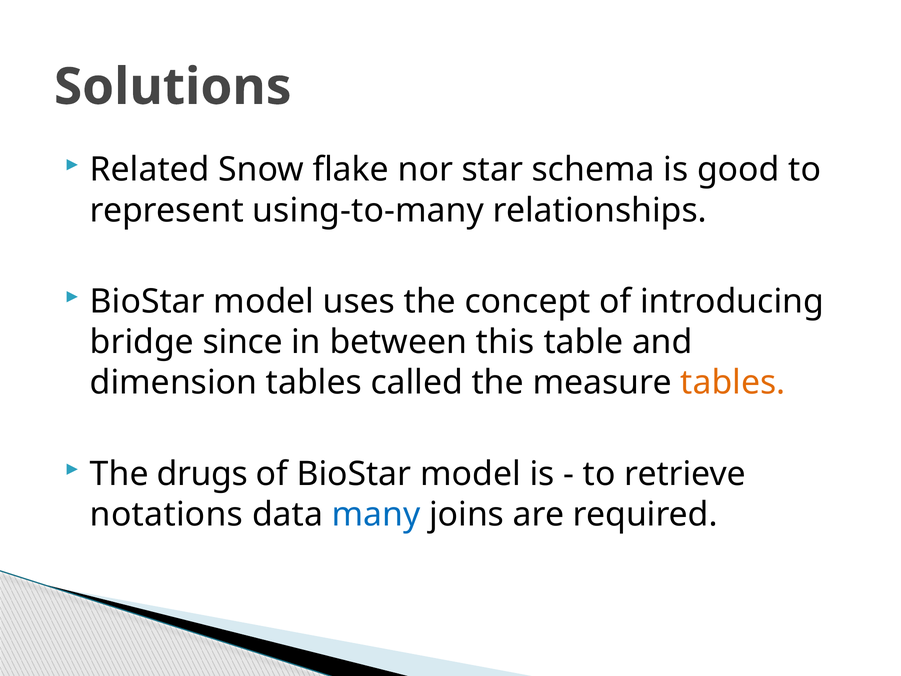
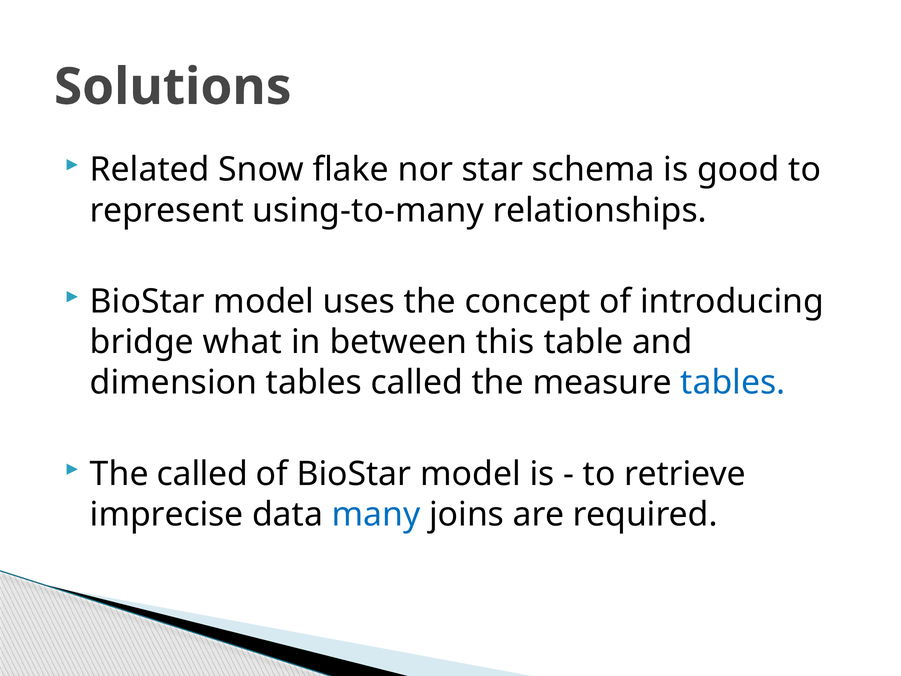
since: since -> what
tables at (733, 383) colour: orange -> blue
The drugs: drugs -> called
notations: notations -> imprecise
